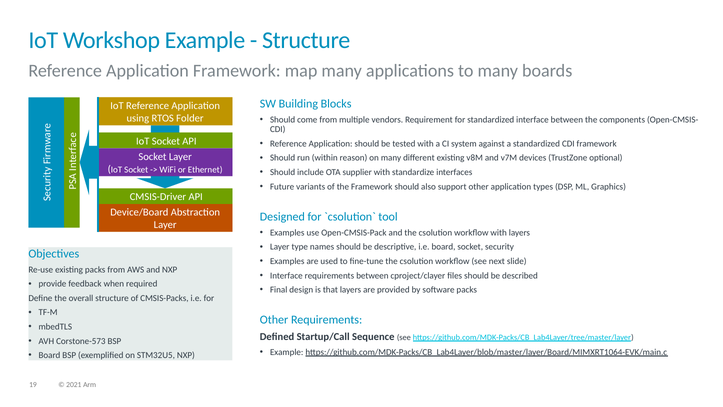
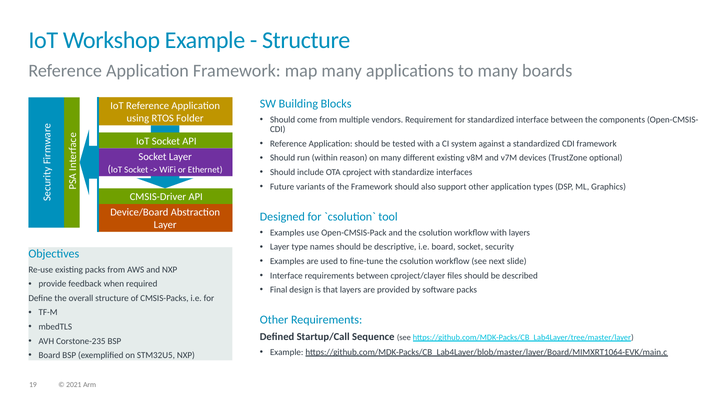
supplier: supplier -> cproject
Corstone-573: Corstone-573 -> Corstone-235
